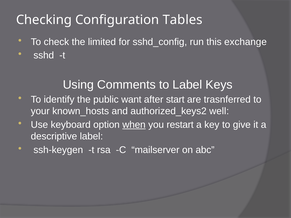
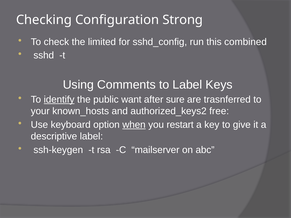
Tables: Tables -> Strong
exchange: exchange -> combined
identify underline: none -> present
start: start -> sure
well: well -> free
